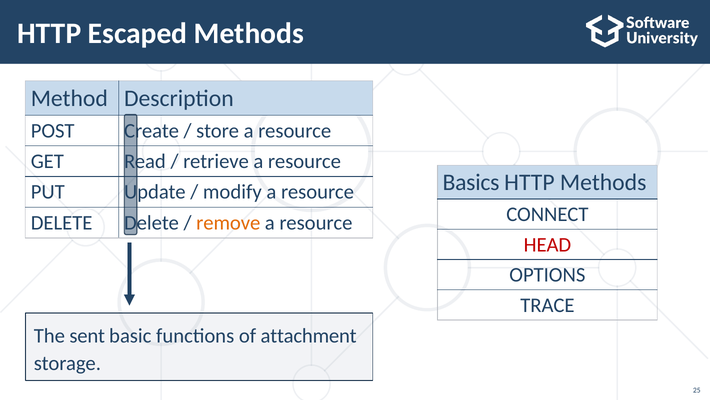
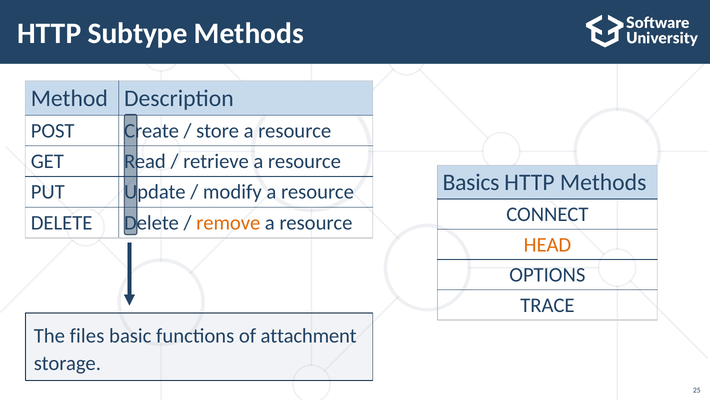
Escaped: Escaped -> Subtype
HEAD colour: red -> orange
sent: sent -> files
